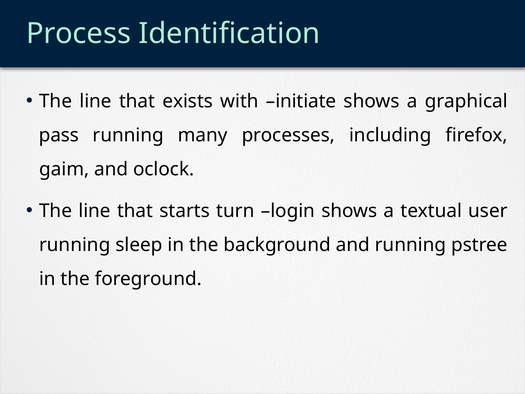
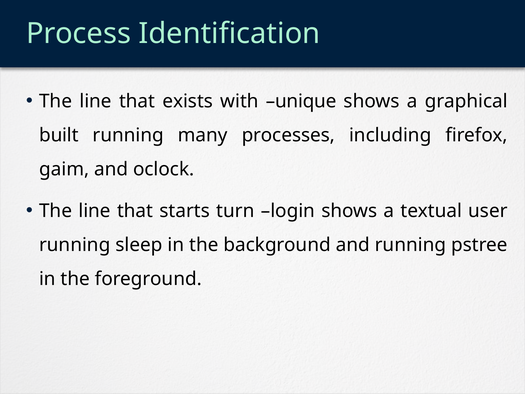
initiate: initiate -> unique
pass: pass -> built
